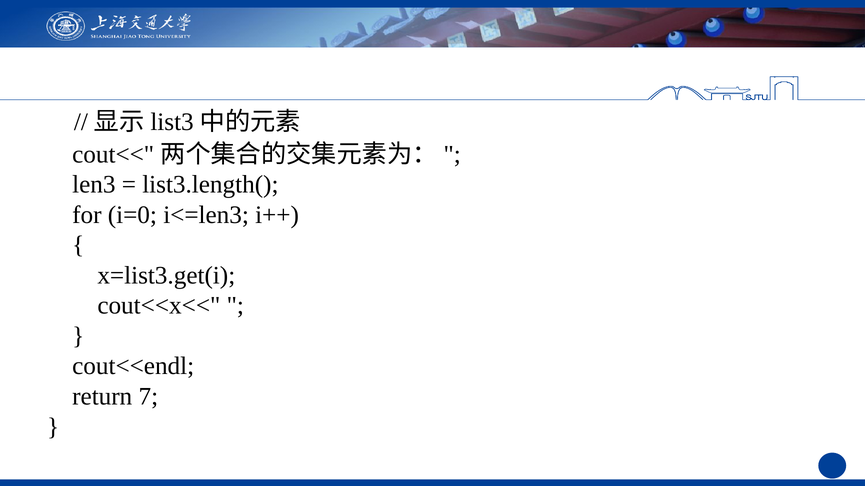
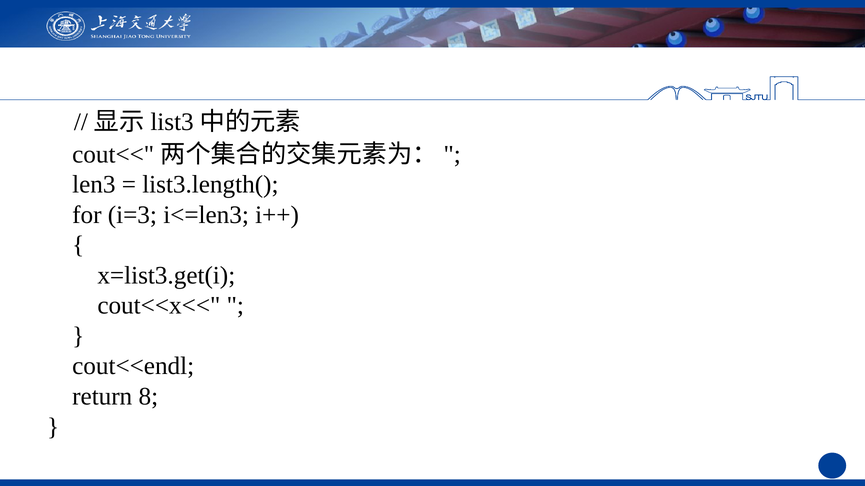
i=0: i=0 -> i=3
7: 7 -> 8
